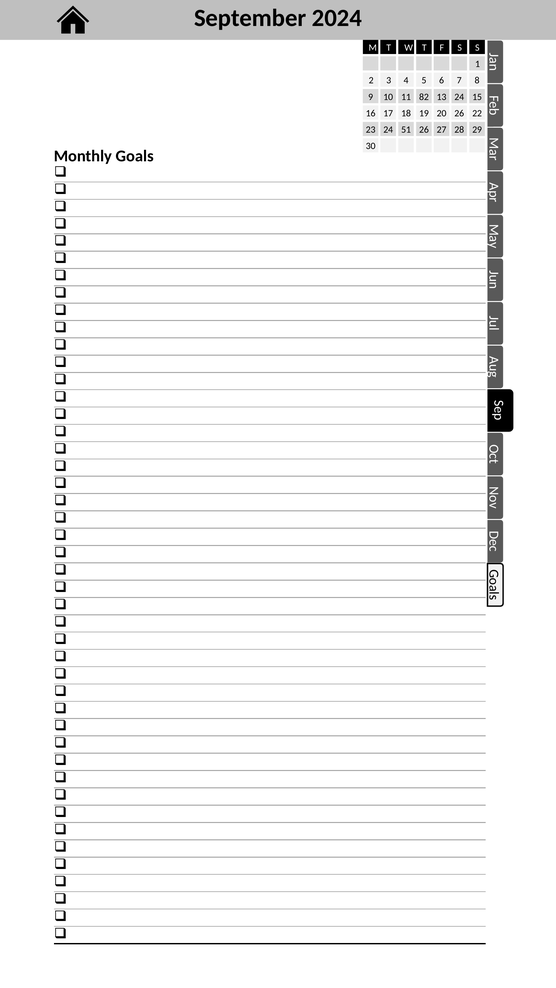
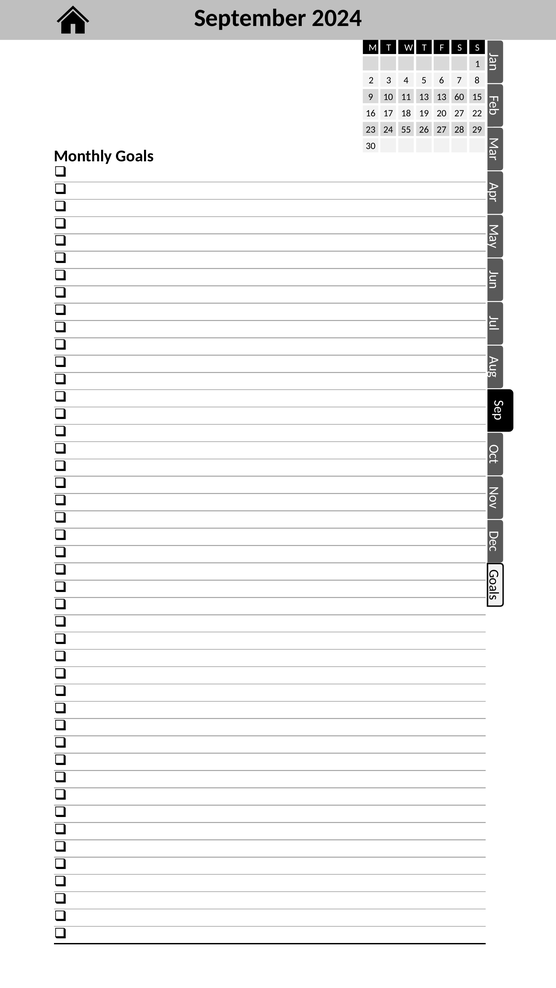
11 82: 82 -> 13
13 24: 24 -> 60
20 26: 26 -> 27
51: 51 -> 55
